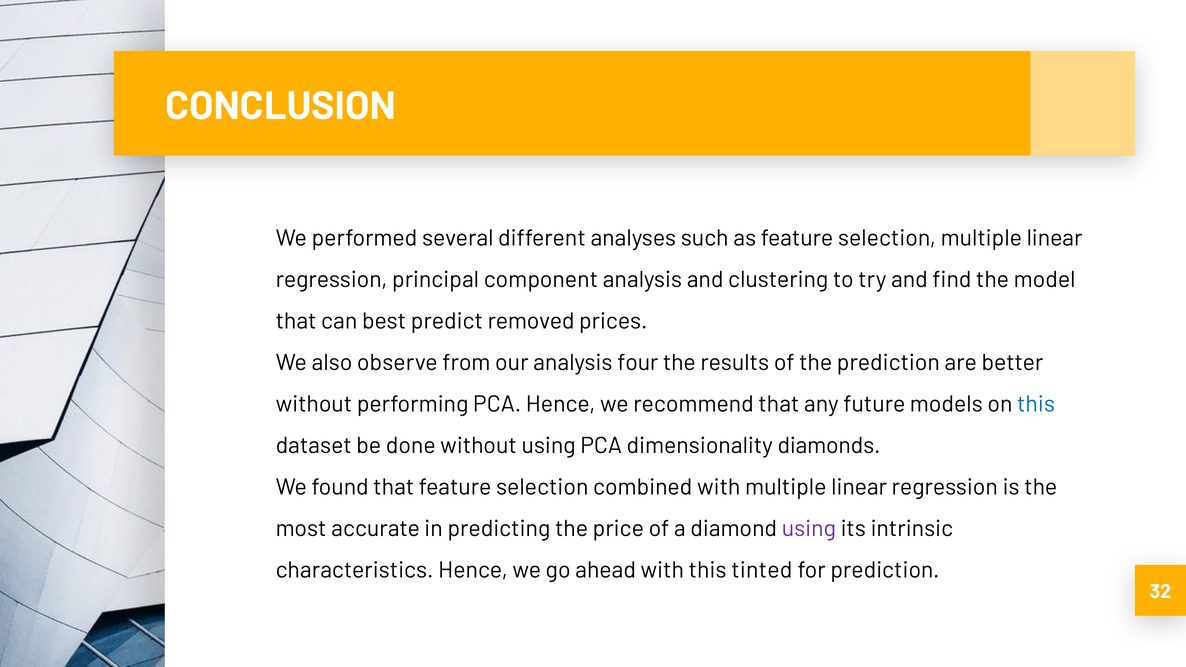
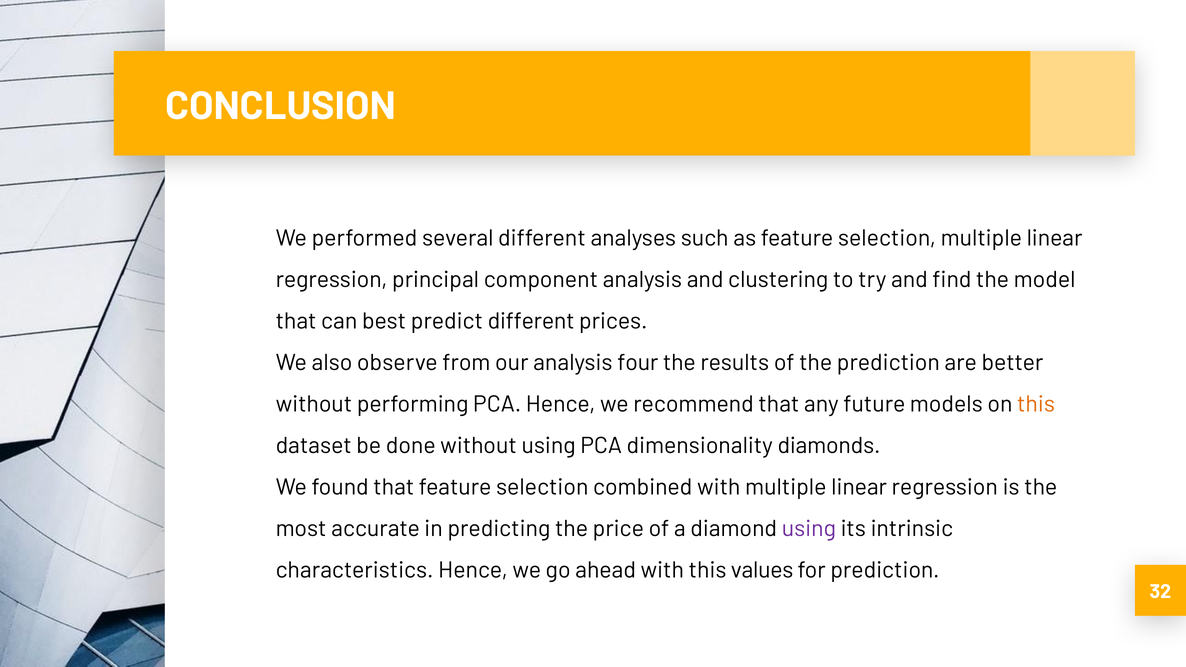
predict removed: removed -> different
this at (1036, 404) colour: blue -> orange
tinted: tinted -> values
